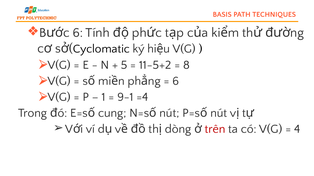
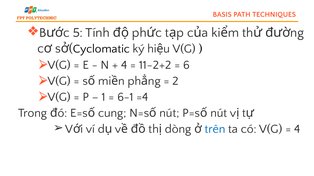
6 at (78, 33): 6 -> 5
5 at (124, 65): 5 -> 4
11-5+2: 11-5+2 -> 11-2+2
8: 8 -> 6
6 at (176, 81): 6 -> 2
9-1: 9-1 -> 6-1
trên colour: red -> blue
